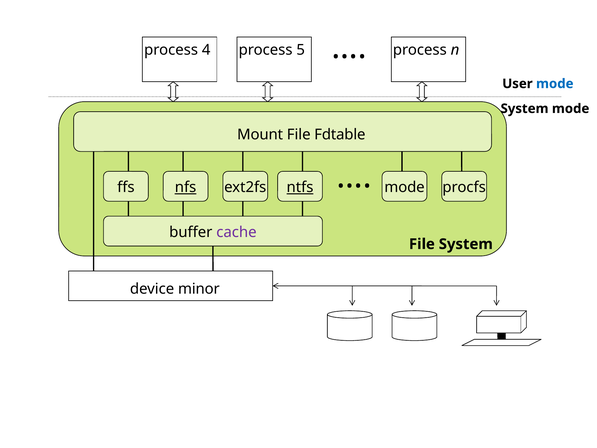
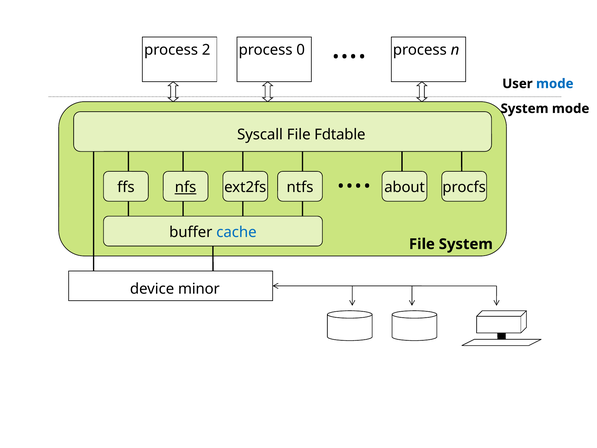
4: 4 -> 2
5: 5 -> 0
Mount: Mount -> Syscall
ntfs underline: present -> none
mode at (405, 187): mode -> about
cache colour: purple -> blue
